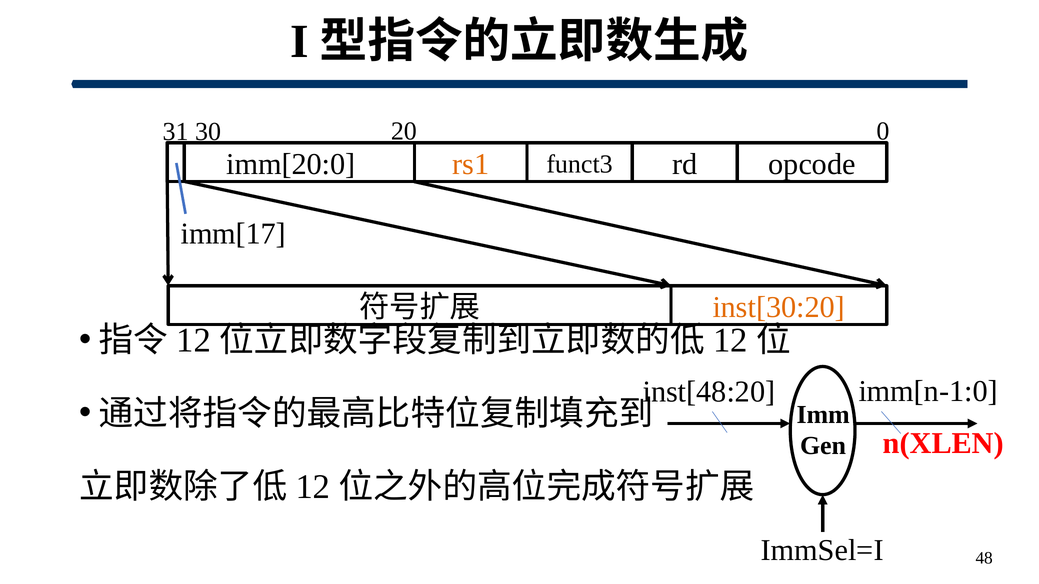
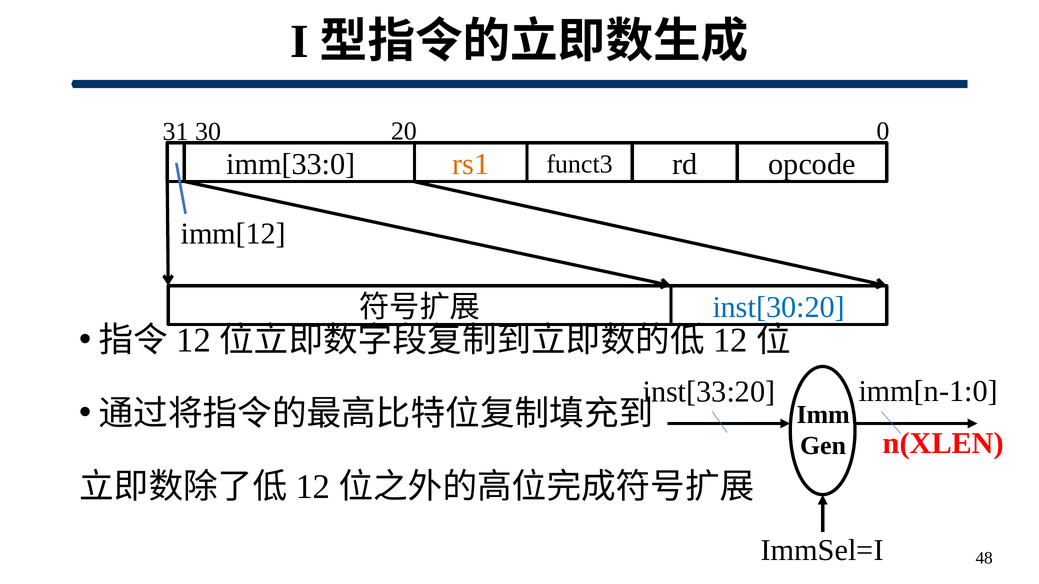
imm[20:0: imm[20:0 -> imm[33:0
imm[17: imm[17 -> imm[12
inst[30:20 colour: orange -> blue
inst[48:20: inst[48:20 -> inst[33:20
